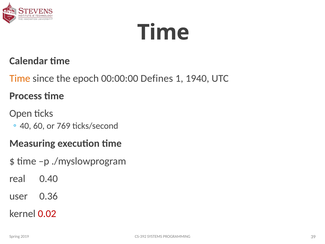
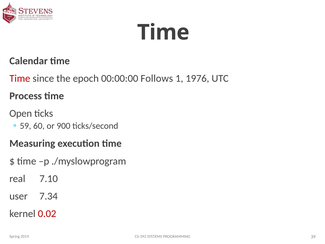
Time at (20, 78) colour: orange -> red
Defines: Defines -> Follows
1940: 1940 -> 1976
40: 40 -> 59
769: 769 -> 900
0.40: 0.40 -> 7.10
0.36: 0.36 -> 7.34
